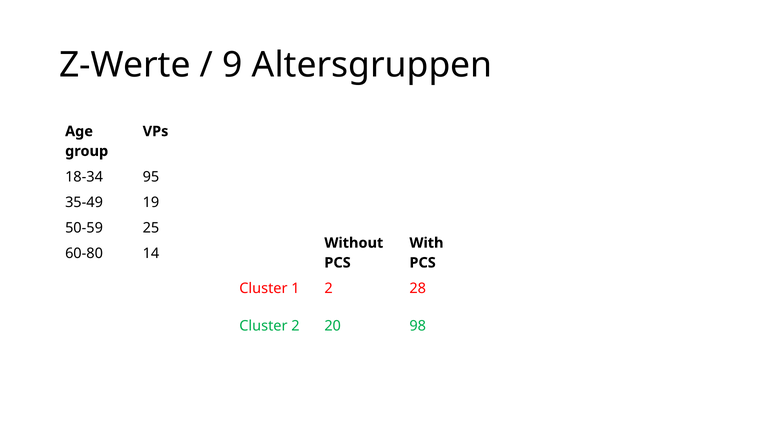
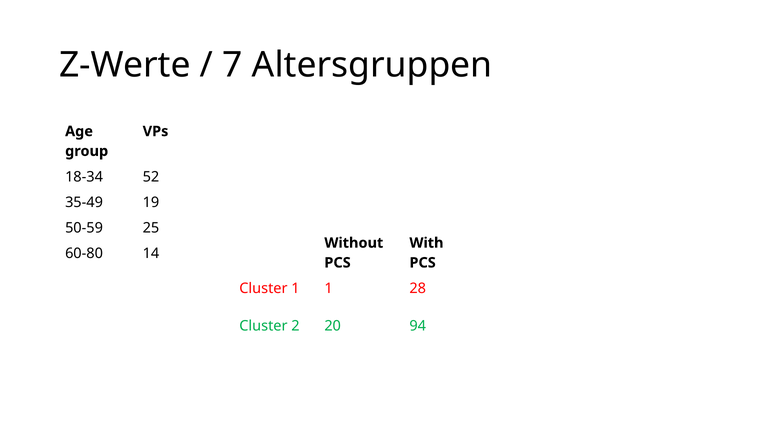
9: 9 -> 7
95: 95 -> 52
1 2: 2 -> 1
98: 98 -> 94
